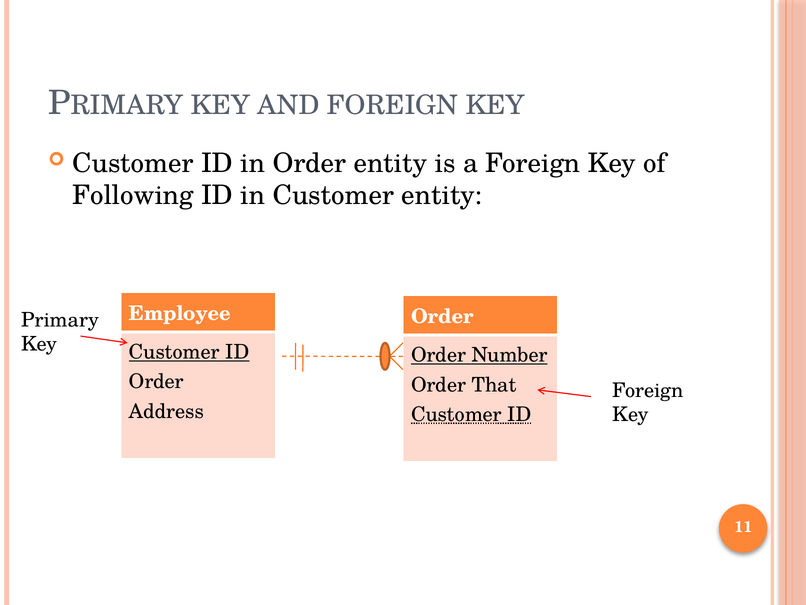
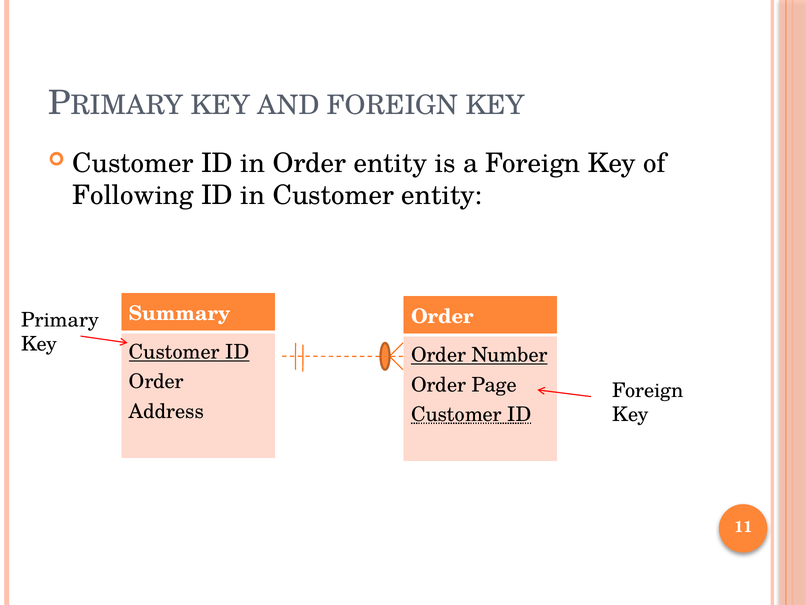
Employee: Employee -> Summary
That: That -> Page
